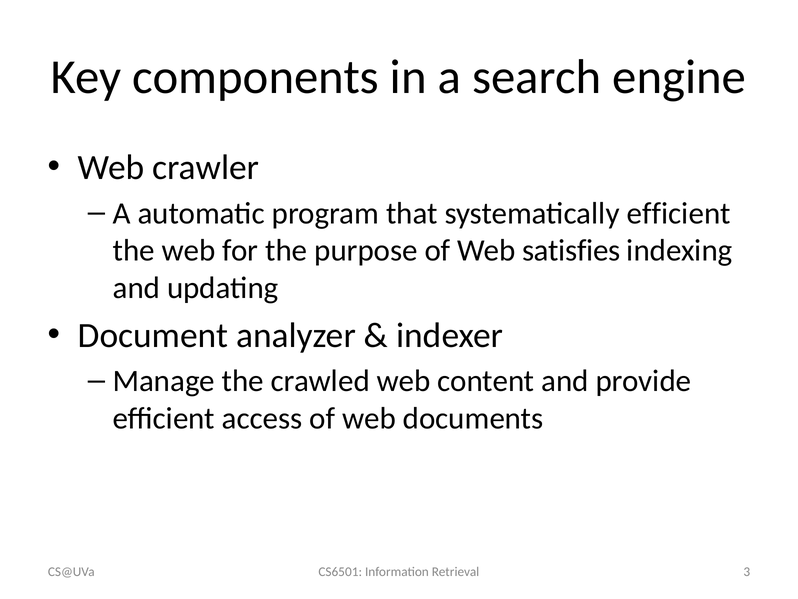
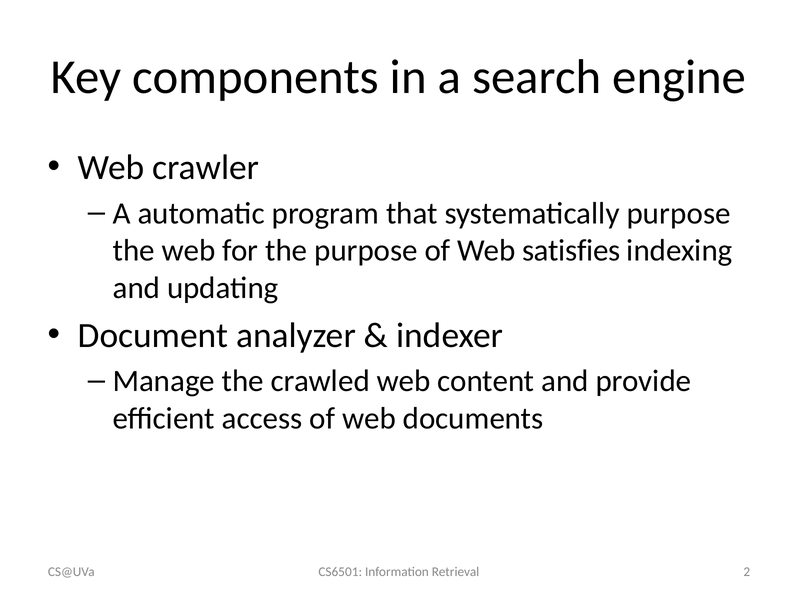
systematically efficient: efficient -> purpose
3: 3 -> 2
